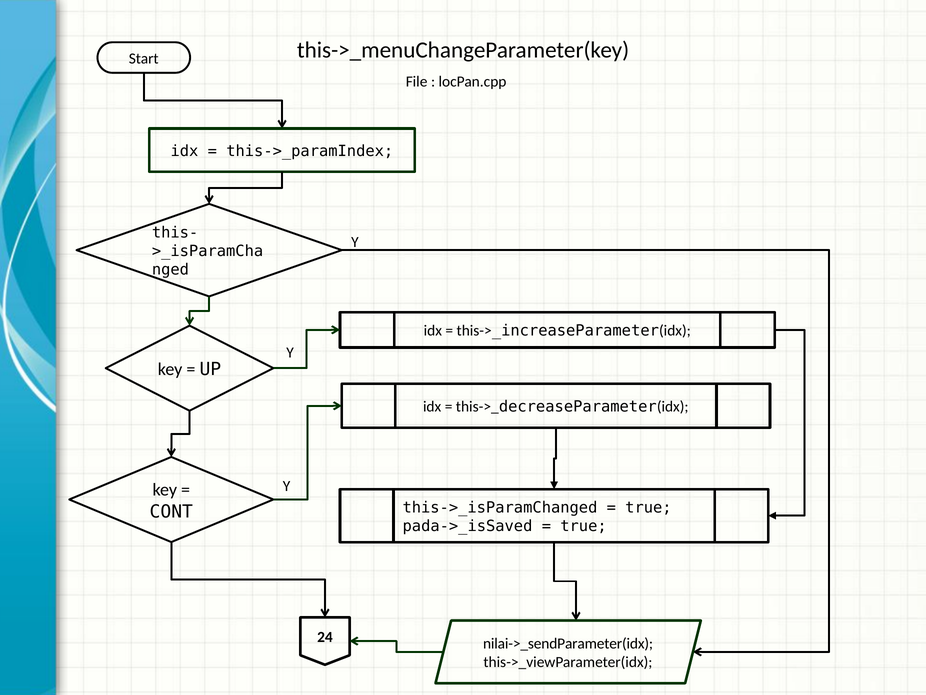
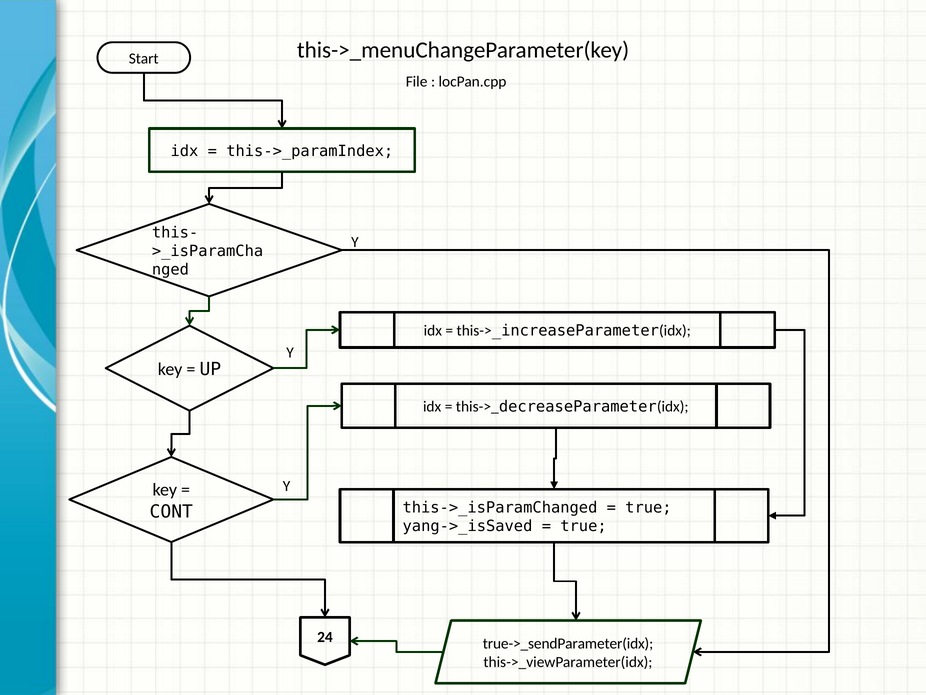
pada->_isSaved: pada->_isSaved -> yang->_isSaved
nilai->_sendParameter(idx: nilai->_sendParameter(idx -> true->_sendParameter(idx
